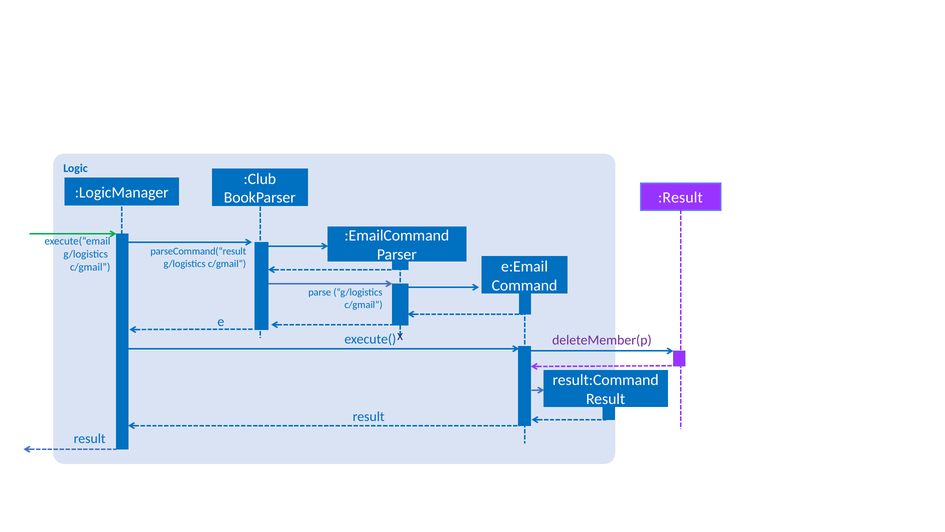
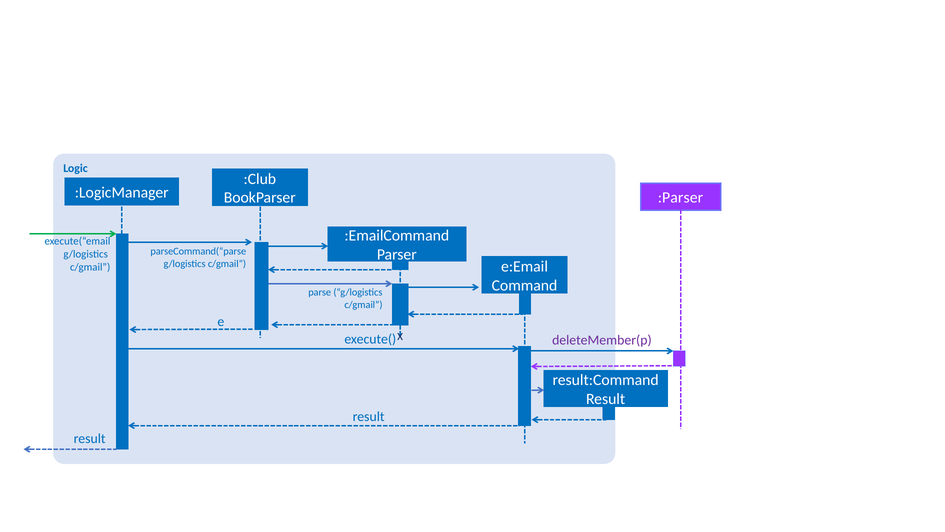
:Result: :Result -> :Parser
parseCommand(“result: parseCommand(“result -> parseCommand(“parse
